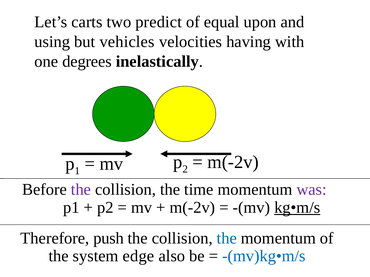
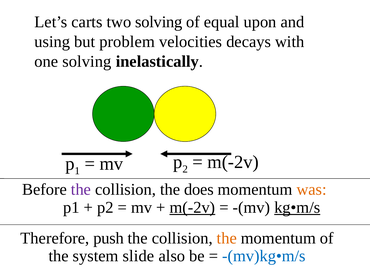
two predict: predict -> solving
vehicles: vehicles -> problem
having: having -> decays
one degrees: degrees -> solving
time: time -> does
was colour: purple -> orange
m(-2v at (192, 208) underline: none -> present
the at (227, 239) colour: blue -> orange
edge: edge -> slide
